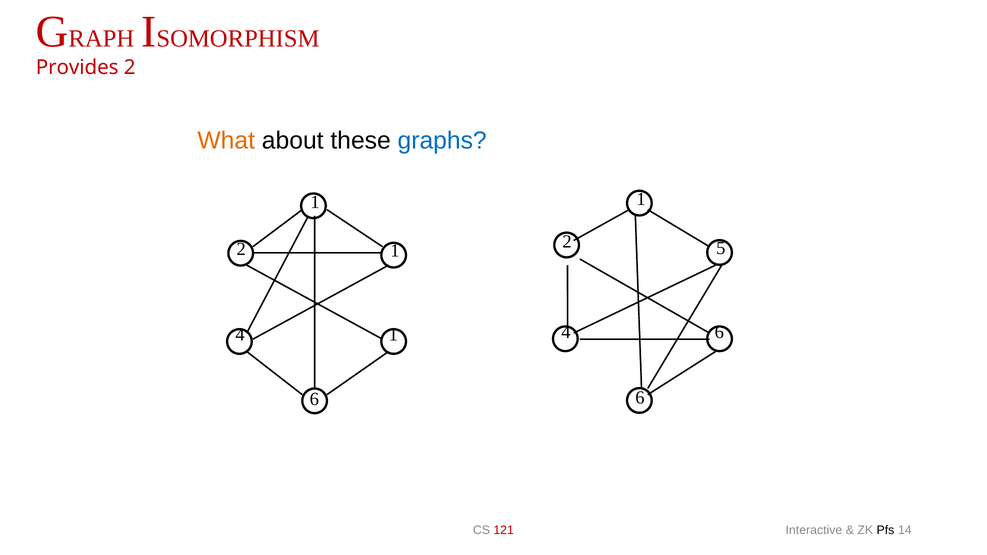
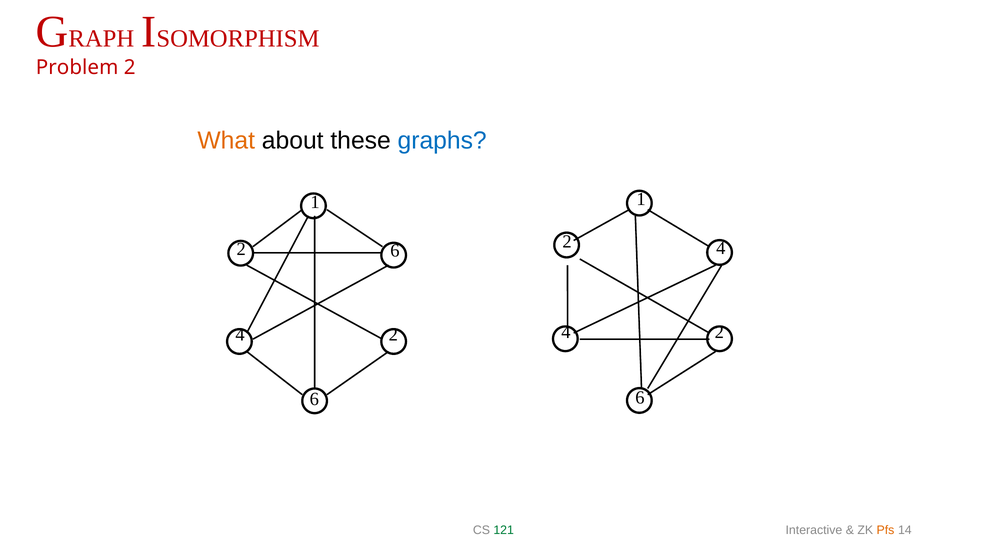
Provides: Provides -> Problem
2 5: 5 -> 4
1 at (395, 251): 1 -> 6
6 at (719, 332): 6 -> 2
1 at (393, 335): 1 -> 2
121 colour: red -> green
Pfs colour: black -> orange
